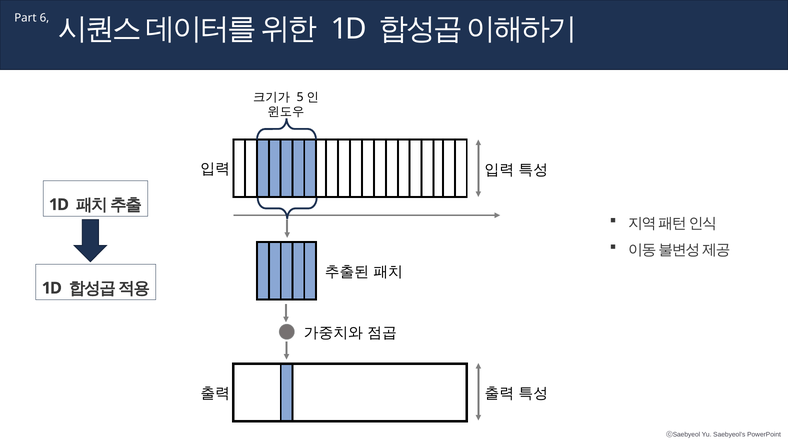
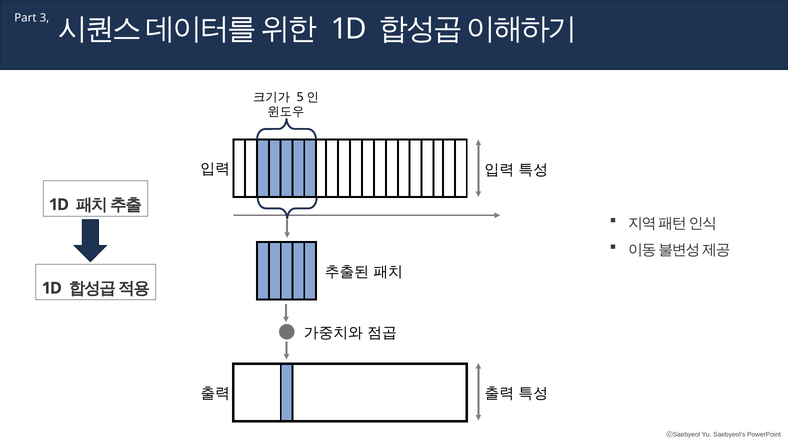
6: 6 -> 3
